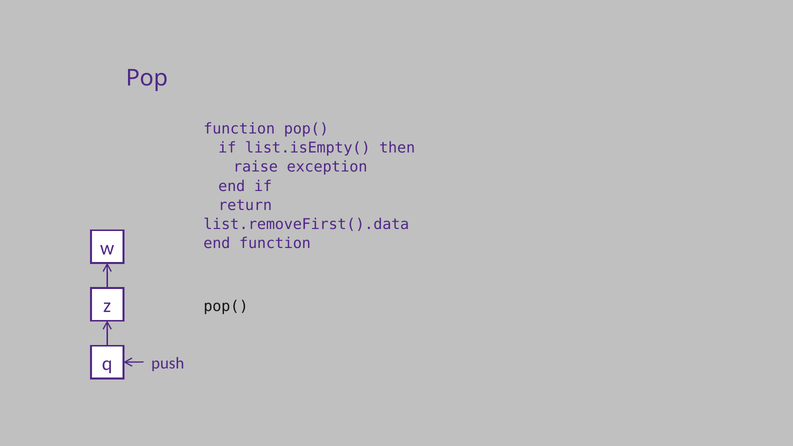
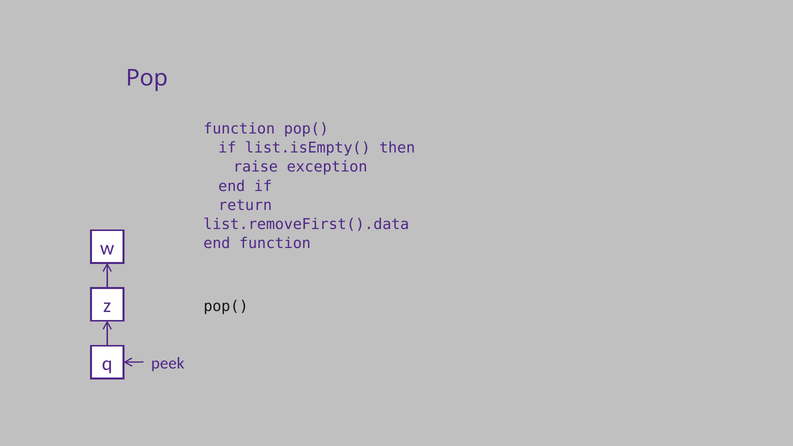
push: push -> peek
